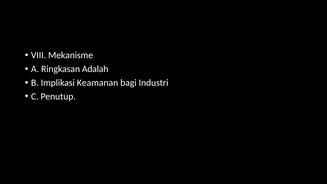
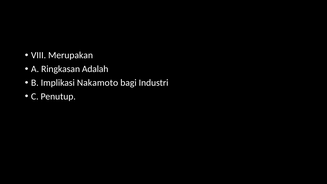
Mekanisme: Mekanisme -> Merupakan
Keamanan: Keamanan -> Nakamoto
